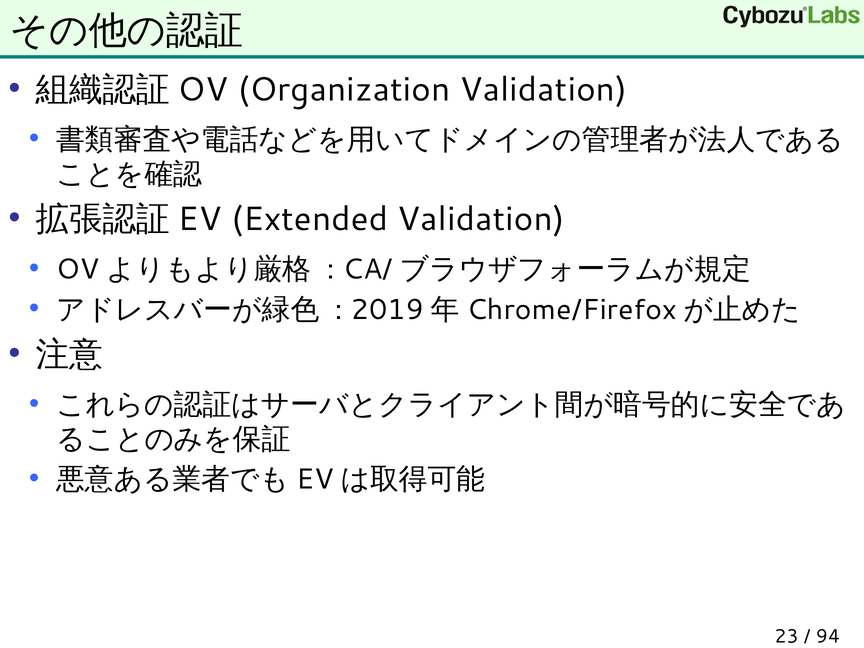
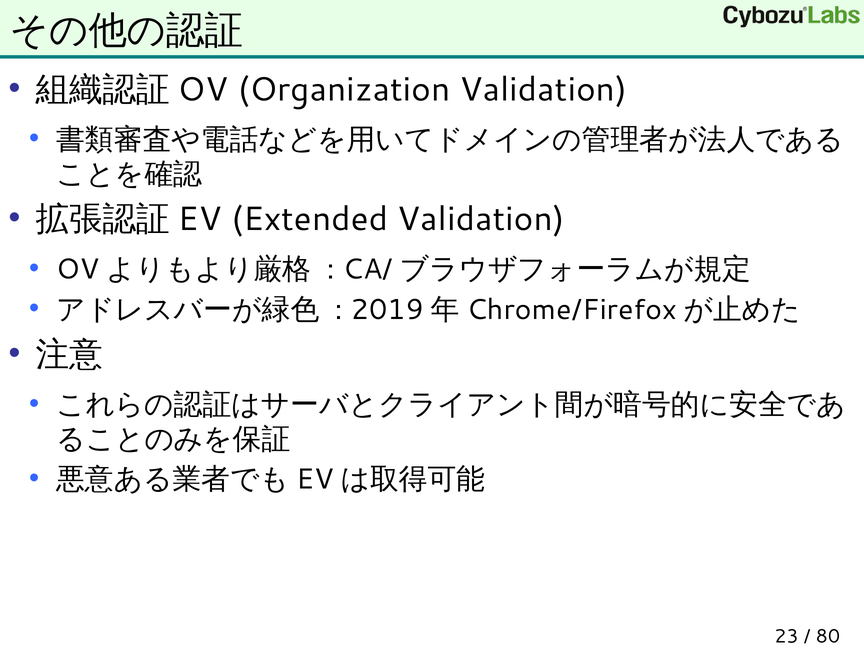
94: 94 -> 80
